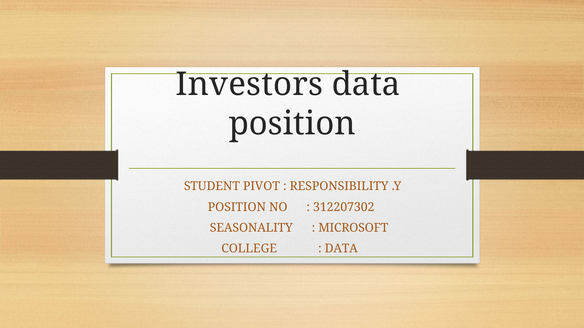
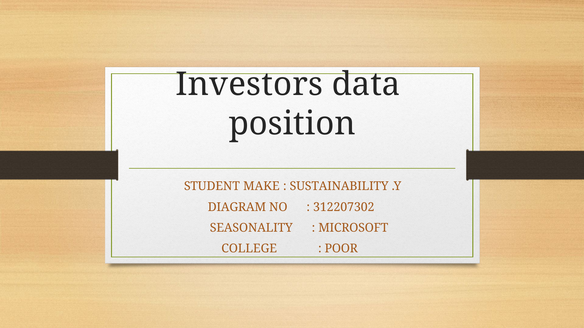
PIVOT: PIVOT -> MAKE
RESPONSIBILITY: RESPONSIBILITY -> SUSTAINABILITY
POSITION at (237, 207): POSITION -> DIAGRAM
DATA at (341, 249): DATA -> POOR
